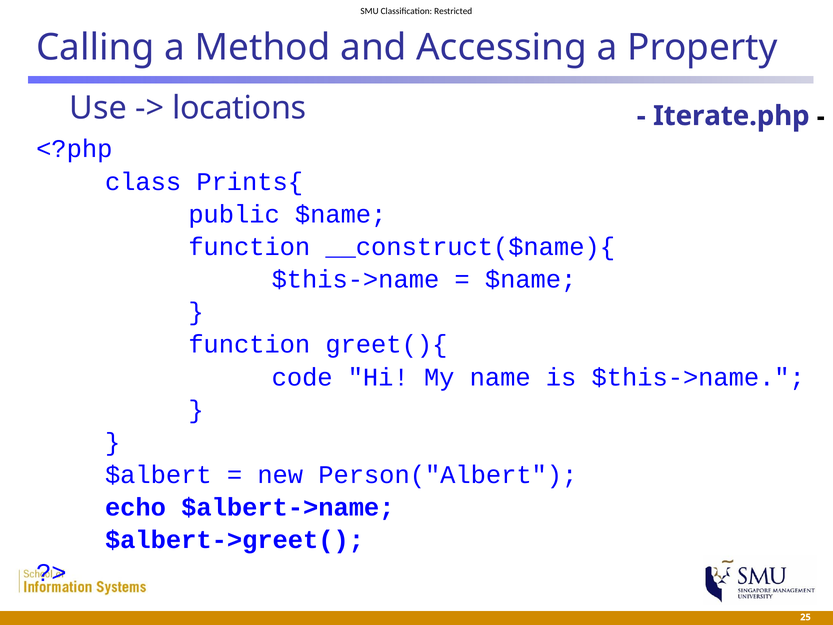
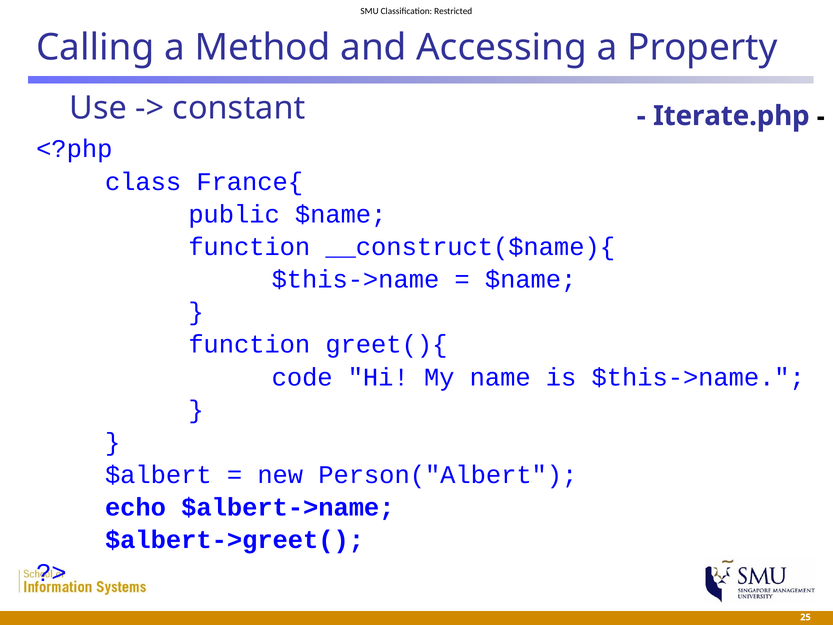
locations: locations -> constant
Prints{: Prints{ -> France{
